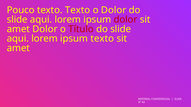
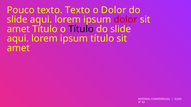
amet Dolor: Dolor -> Título
Título at (81, 29) colour: red -> black
ipsum texto: texto -> título
